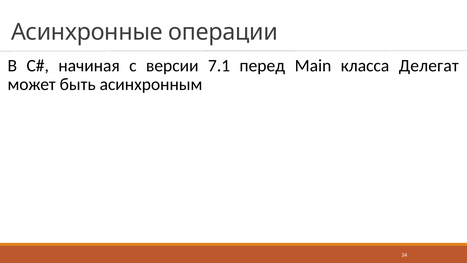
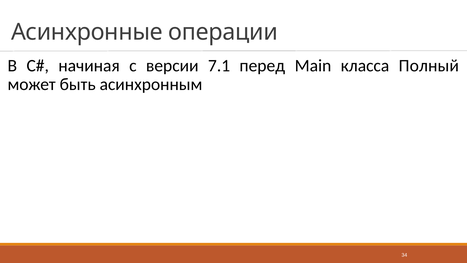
Делегат: Делегат -> Полный
